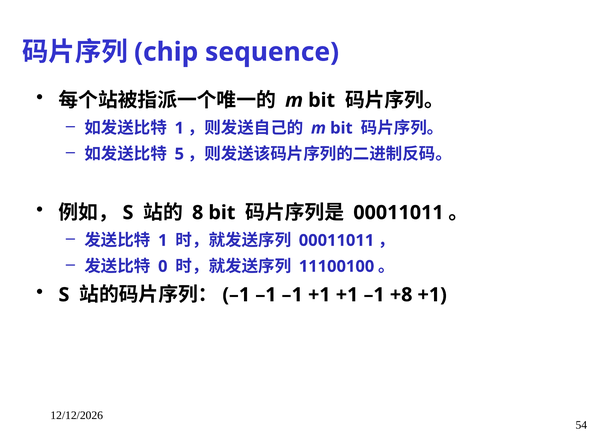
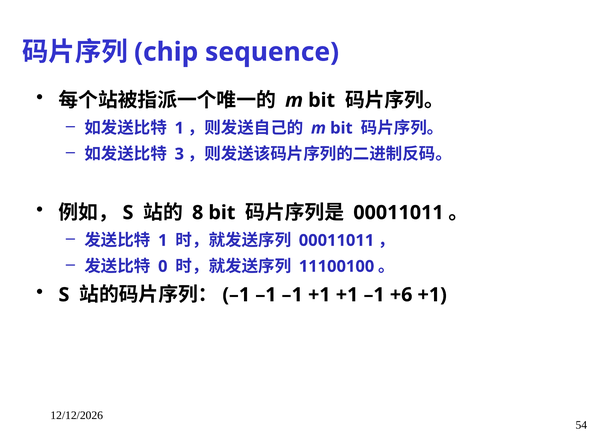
5: 5 -> 3
+8: +8 -> +6
